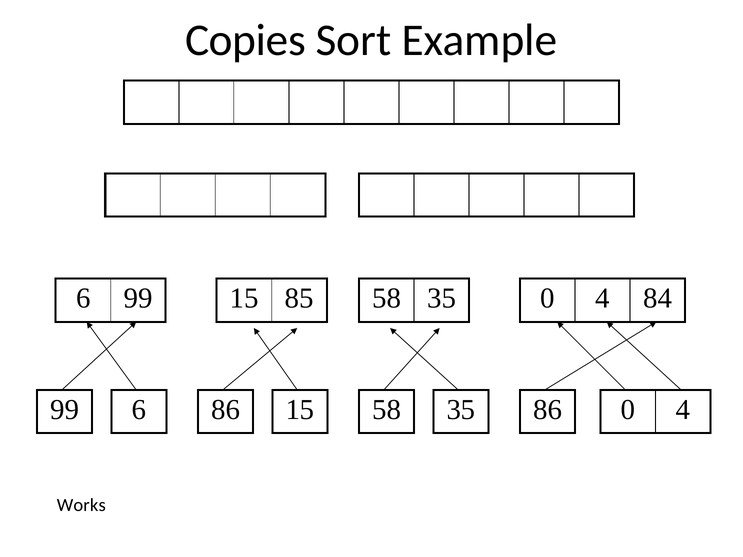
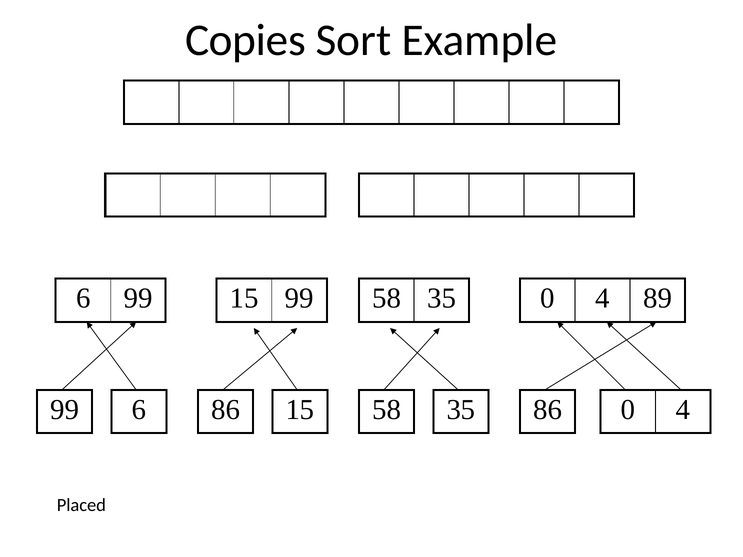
15 85: 85 -> 99
84: 84 -> 89
Works: Works -> Placed
